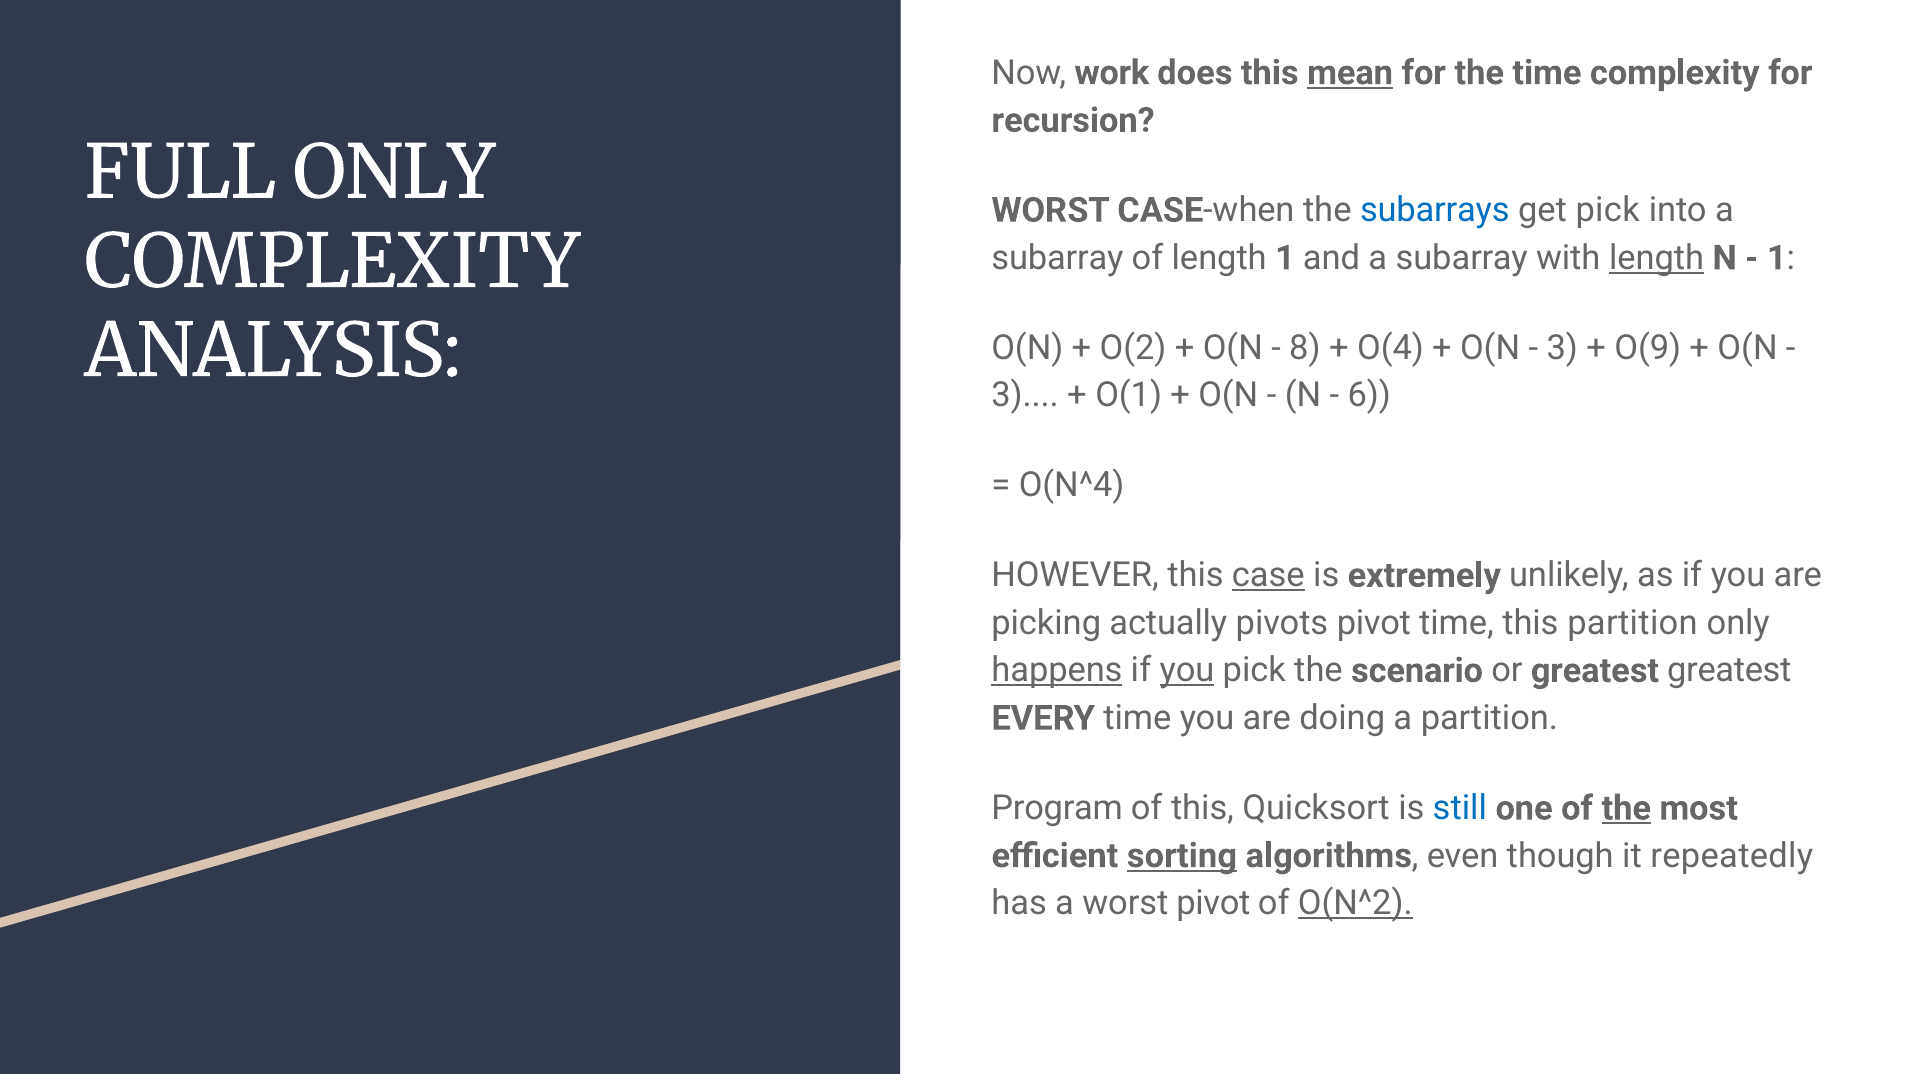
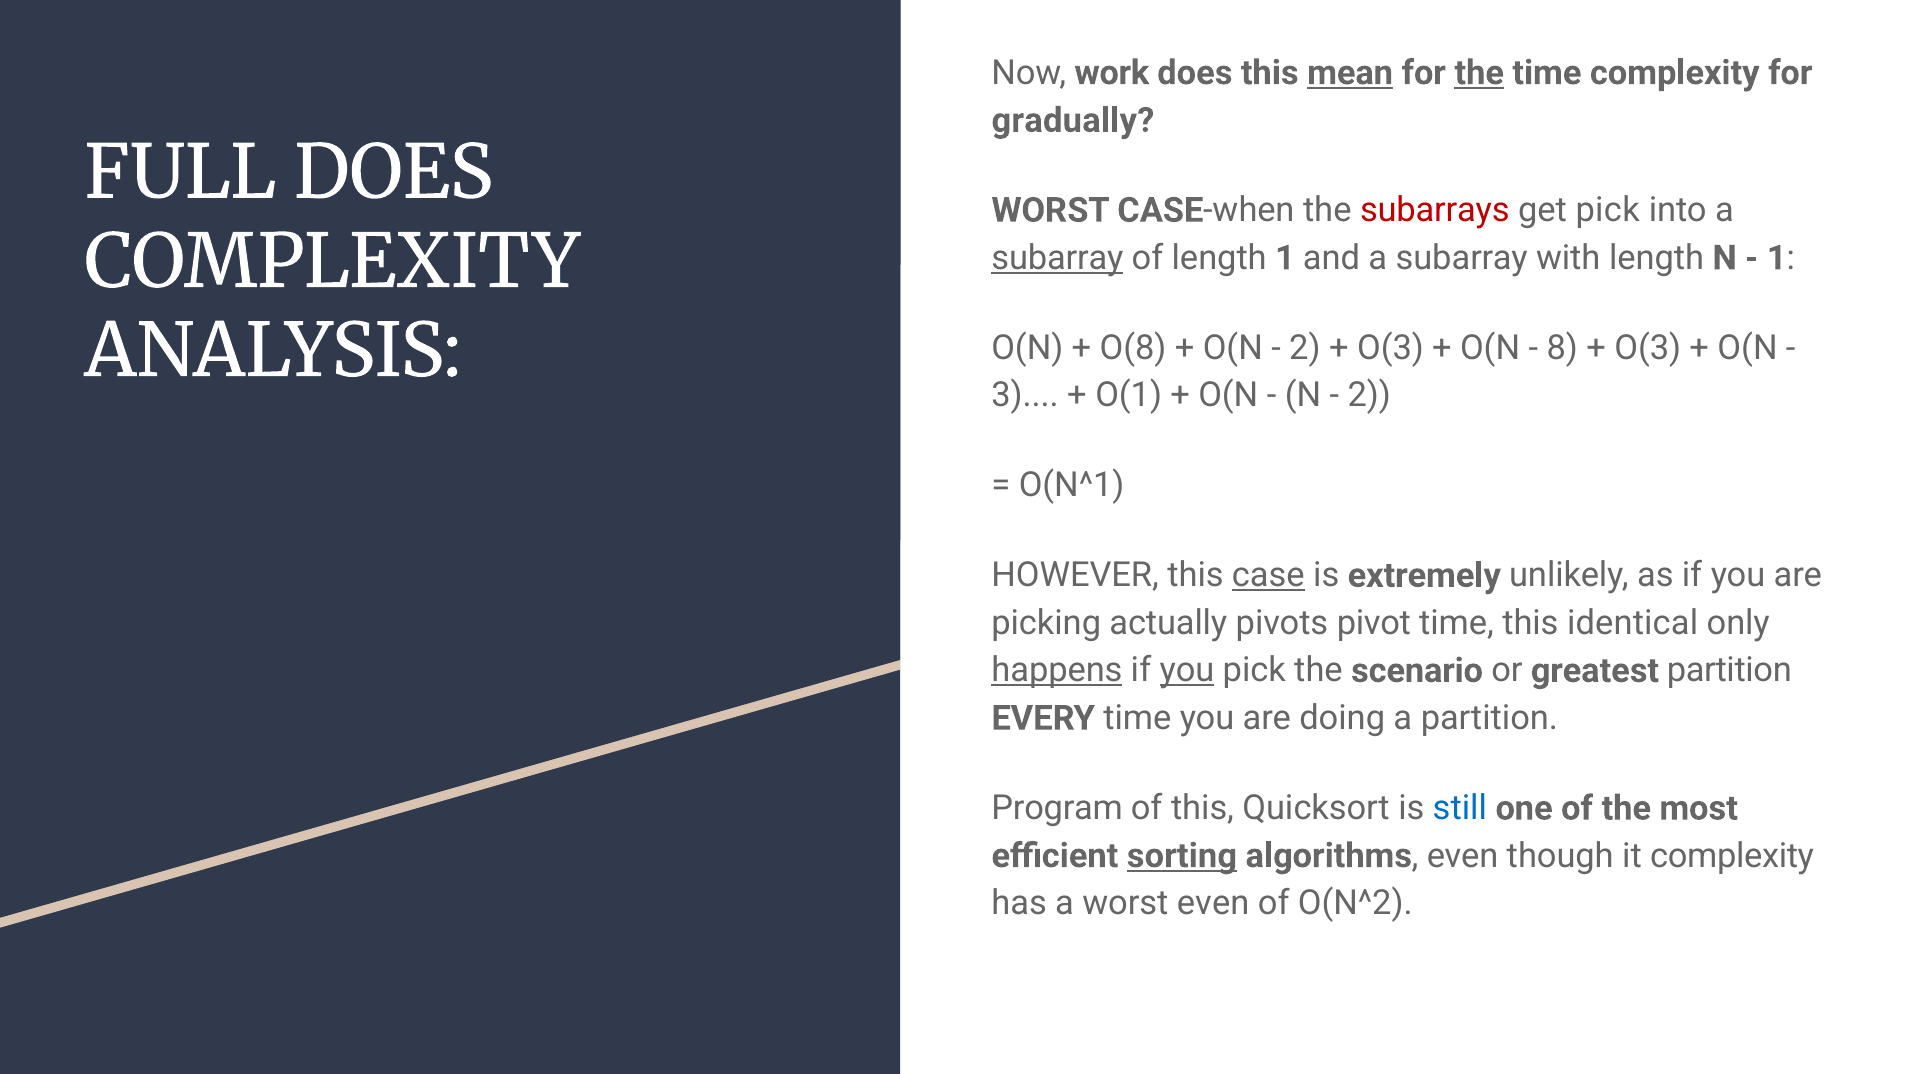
the at (1479, 73) underline: none -> present
recursion: recursion -> gradually
FULL ONLY: ONLY -> DOES
subarrays colour: blue -> red
subarray at (1057, 258) underline: none -> present
length at (1657, 258) underline: present -> none
O(2: O(2 -> O(8
8 at (1305, 348): 8 -> 2
O(4 at (1391, 348): O(4 -> O(3
3 at (1562, 348): 3 -> 8
O(9 at (1648, 348): O(9 -> O(3
6 at (1369, 395): 6 -> 2
O(N^4: O(N^4 -> O(N^1
this partition: partition -> identical
greatest greatest: greatest -> partition
the at (1626, 808) underline: present -> none
it repeatedly: repeatedly -> complexity
worst pivot: pivot -> even
O(N^2 underline: present -> none
